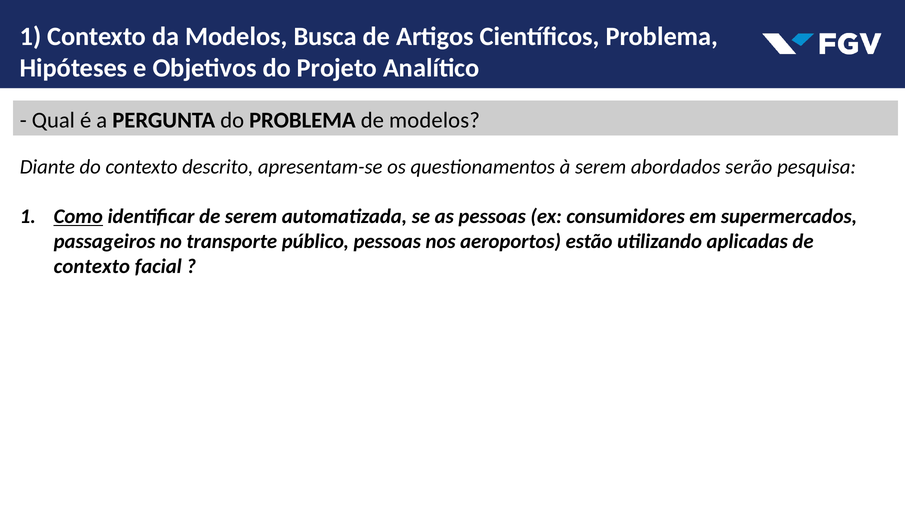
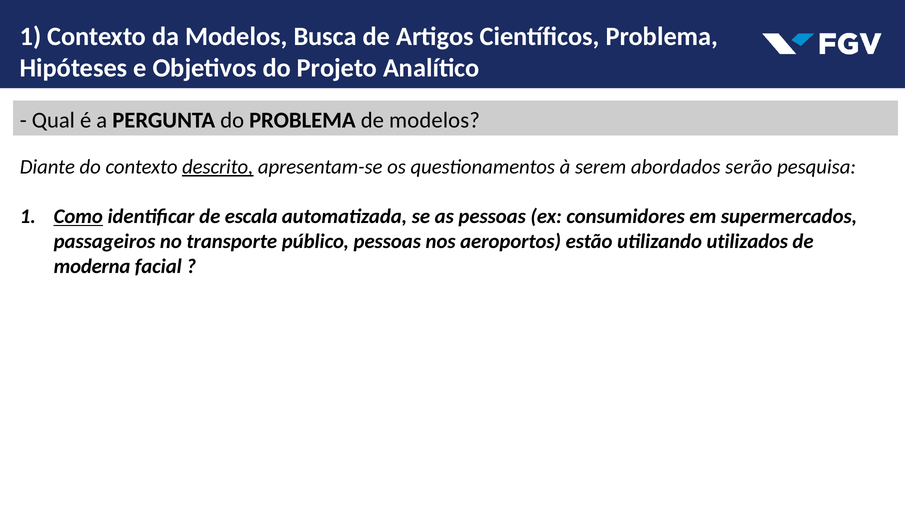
descrito underline: none -> present
de serem: serem -> escala
aplicadas: aplicadas -> utilizados
contexto at (92, 266): contexto -> moderna
